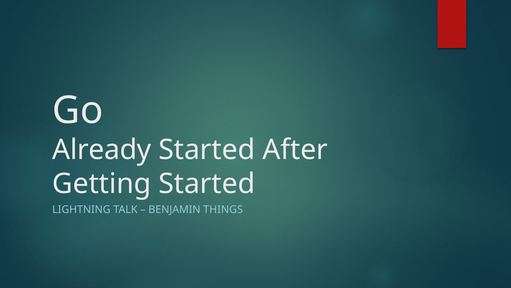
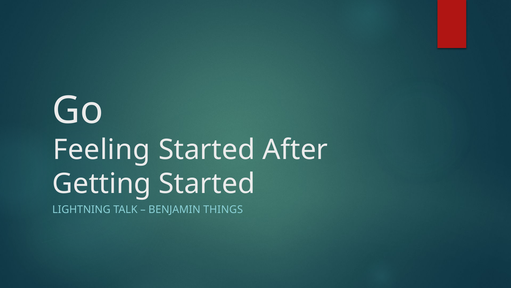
Already: Already -> Feeling
